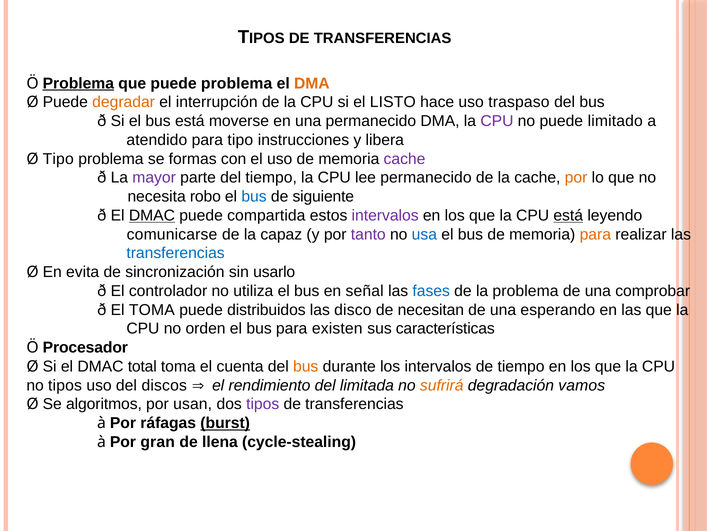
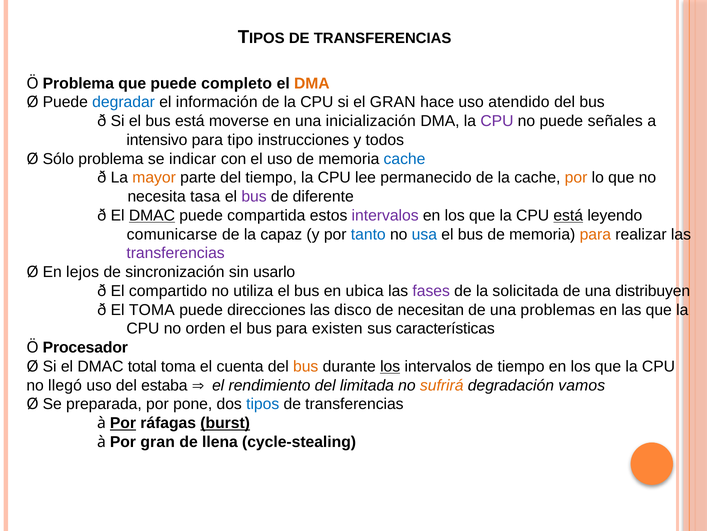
Problema at (78, 83) underline: present -> none
puede problema: problema -> completo
degradar colour: orange -> blue
interrupción: interrupción -> información
el LISTO: LISTO -> GRAN
traspaso: traspaso -> atendido
una permanecido: permanecido -> inicialización
limitado: limitado -> señales
atendido: atendido -> intensivo
libera: libera -> todos
Ø Tipo: Tipo -> Sólo
formas: formas -> indicar
cache at (405, 159) colour: purple -> blue
mayor colour: purple -> orange
robo: robo -> tasa
bus at (254, 196) colour: blue -> purple
siguiente: siguiente -> diferente
tanto colour: purple -> blue
transferencias at (176, 253) colour: blue -> purple
evita: evita -> lejos
controlador: controlador -> compartido
señal: señal -> ubica
fases colour: blue -> purple
la problema: problema -> solicitada
comprobar: comprobar -> distribuyen
distribuidos: distribuidos -> direcciones
esperando: esperando -> problemas
los at (390, 366) underline: none -> present
no tipos: tipos -> llegó
discos: discos -> estaba
algoritmos: algoritmos -> preparada
usan: usan -> pone
tipos at (263, 404) colour: purple -> blue
Por at (123, 422) underline: none -> present
